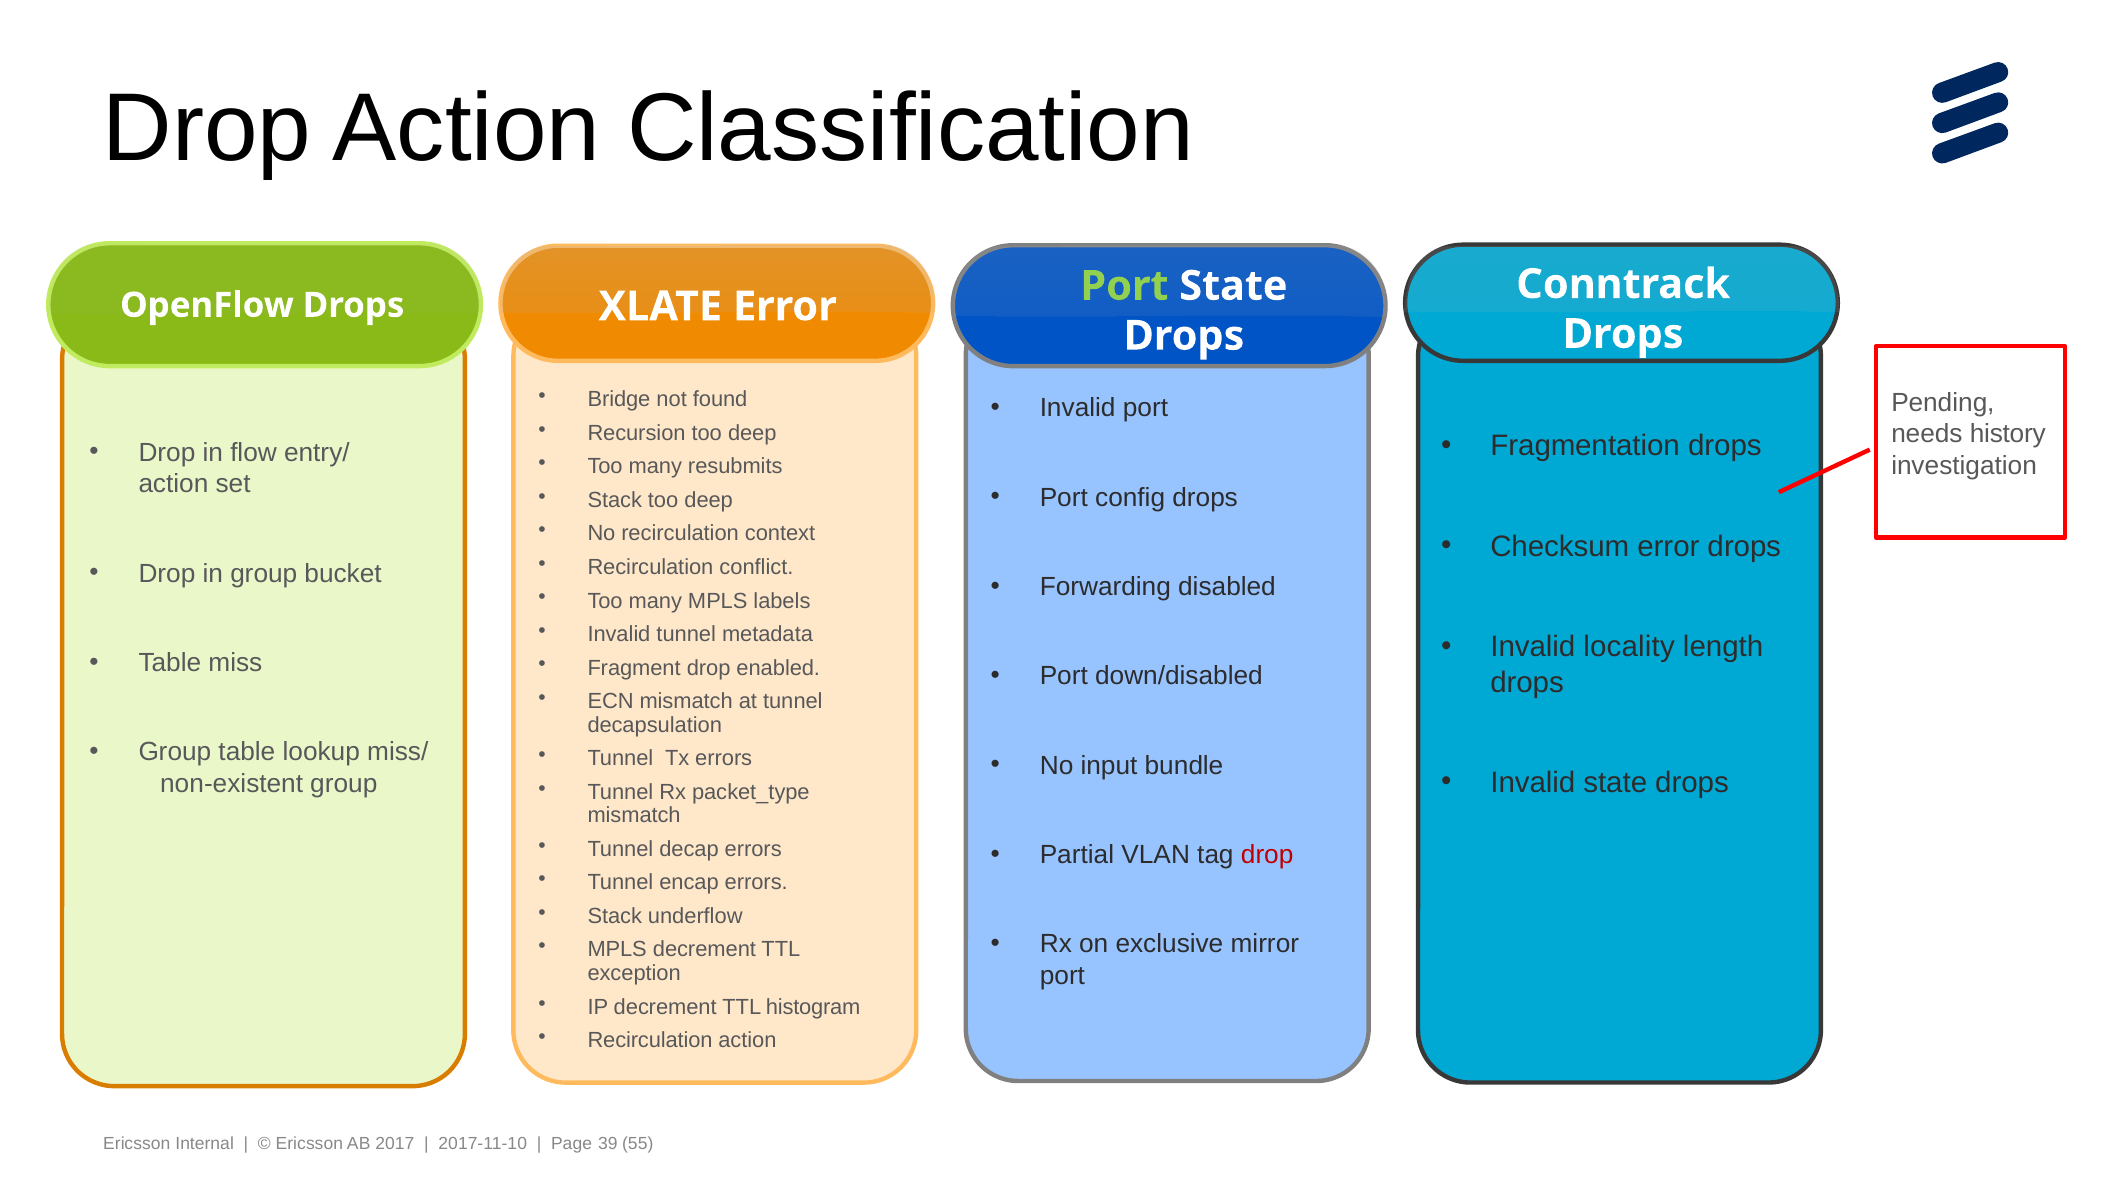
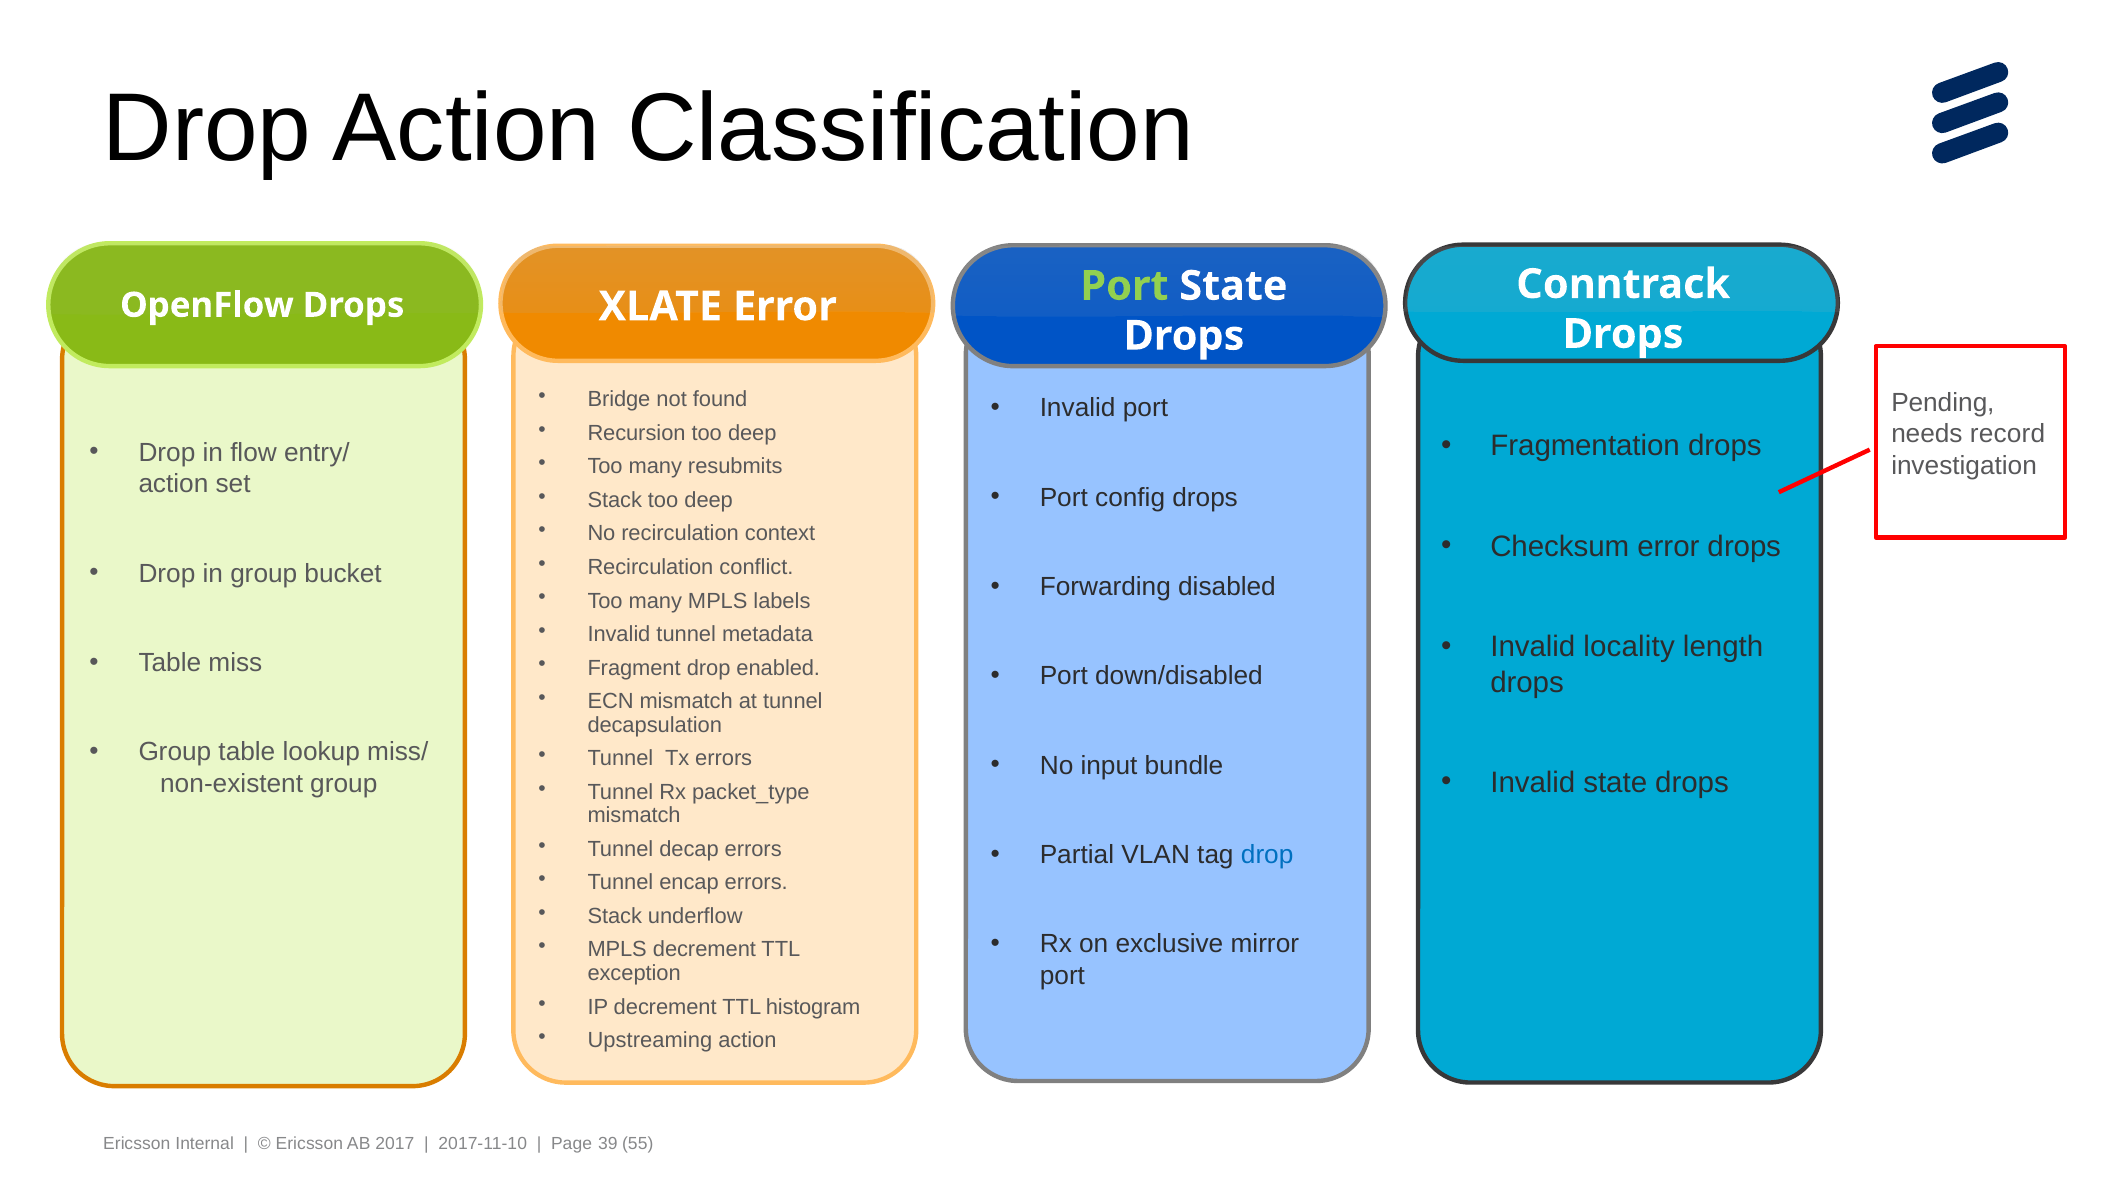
history: history -> record
drop at (1267, 855) colour: red -> blue
Recirculation at (650, 1040): Recirculation -> Upstreaming
